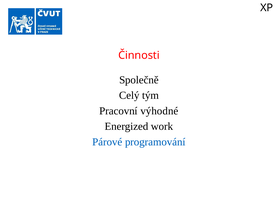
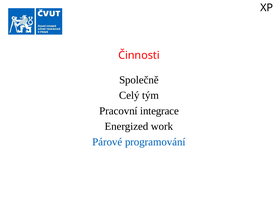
výhodné: výhodné -> integrace
